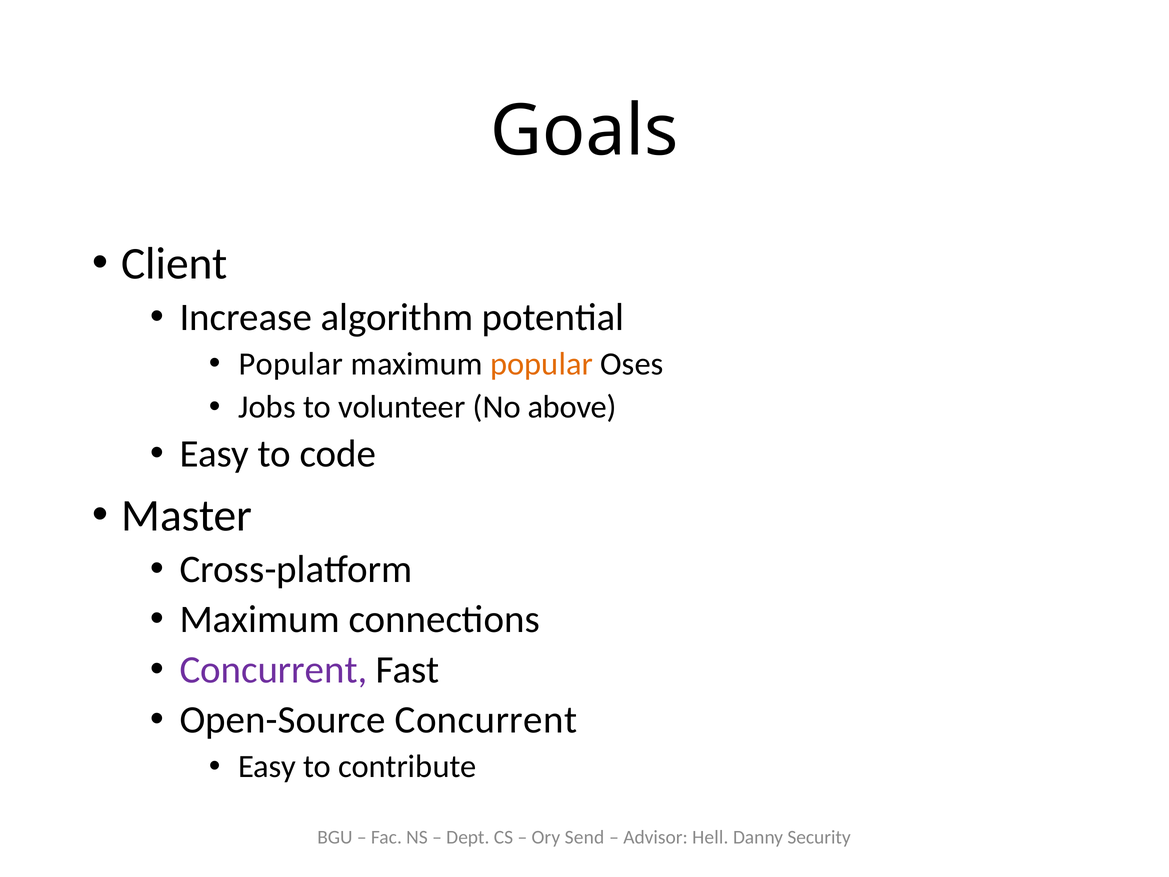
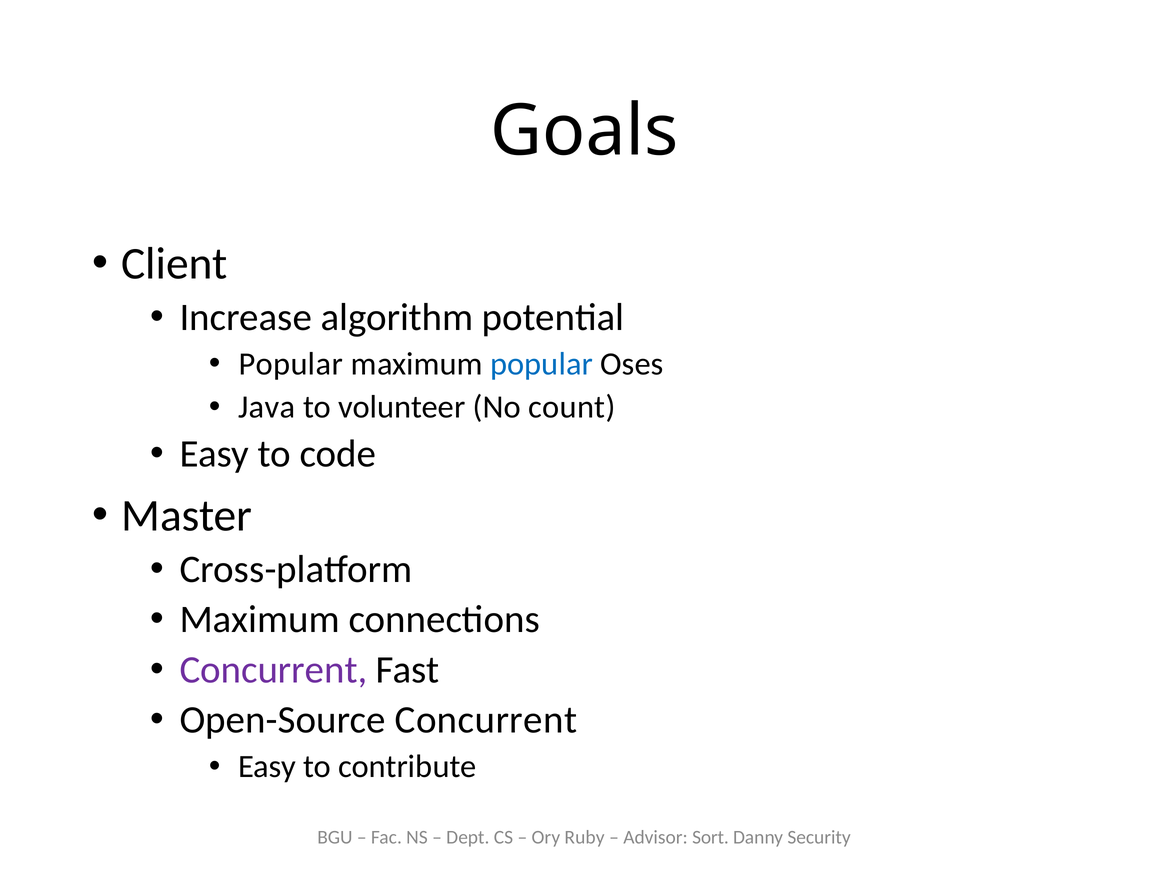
popular at (542, 364) colour: orange -> blue
Jobs: Jobs -> Java
above: above -> count
Send: Send -> Ruby
Hell: Hell -> Sort
